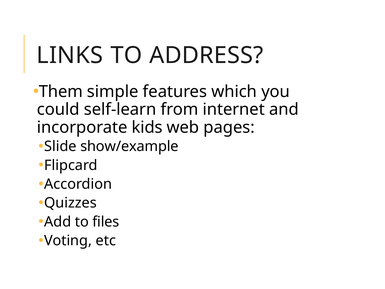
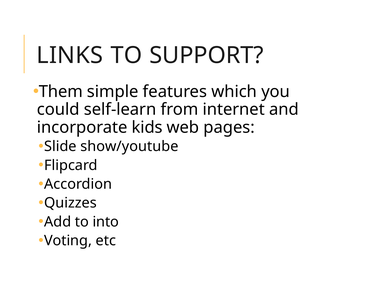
ADDRESS: ADDRESS -> SUPPORT
show/example: show/example -> show/youtube
files: files -> into
